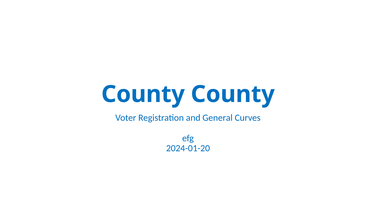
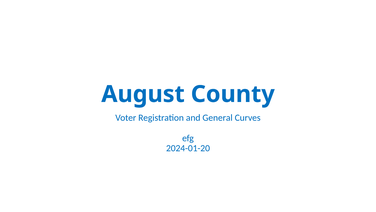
County at (143, 94): County -> August
